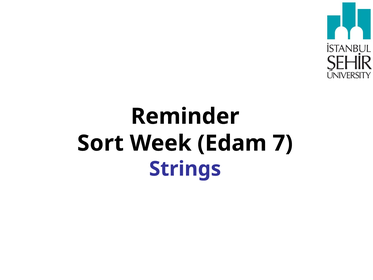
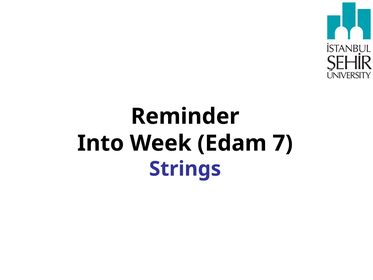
Sort: Sort -> Into
